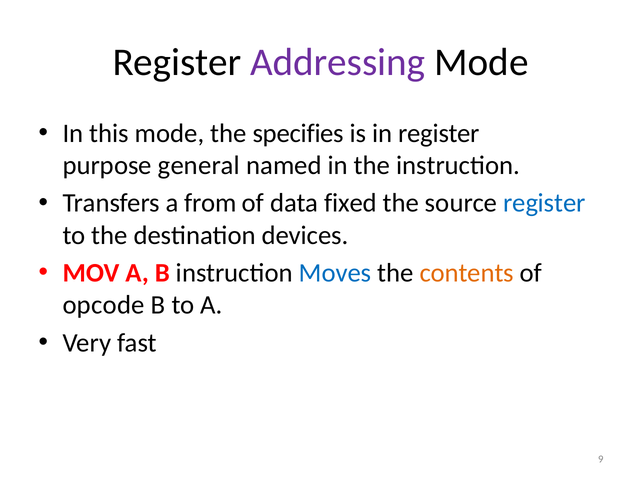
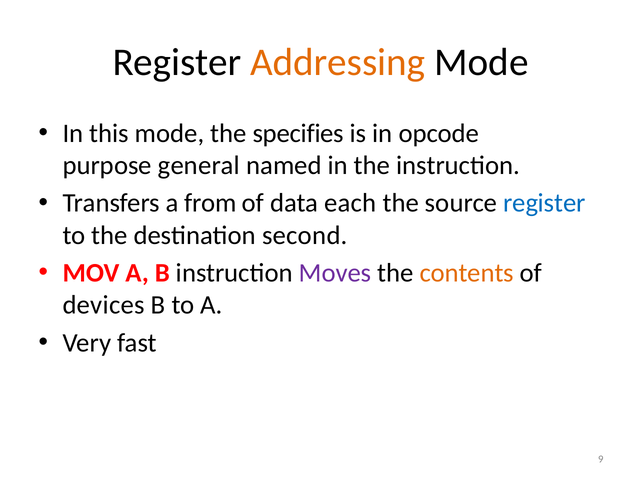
Addressing colour: purple -> orange
in register: register -> opcode
fixed: fixed -> each
devices: devices -> second
Moves colour: blue -> purple
opcode: opcode -> devices
